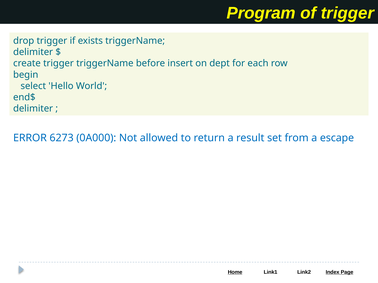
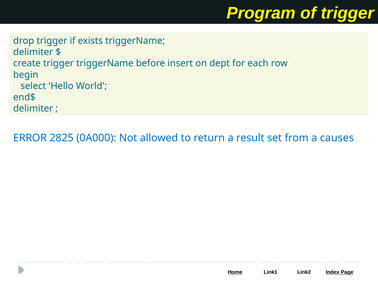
6273: 6273 -> 2825
escape: escape -> causes
